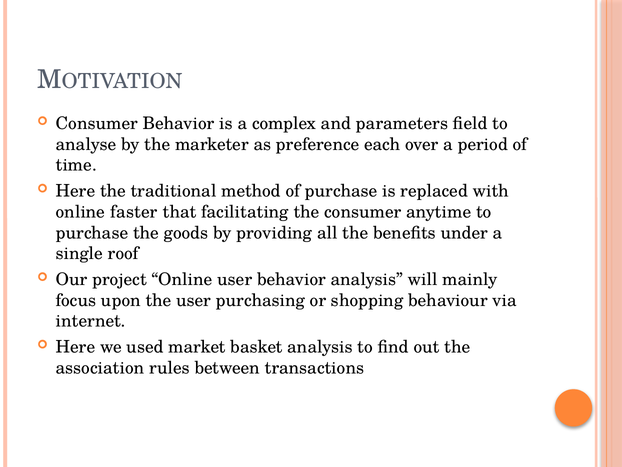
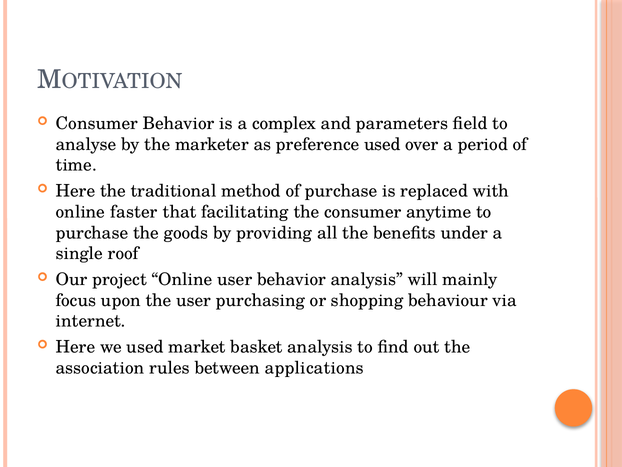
preference each: each -> used
transactions: transactions -> applications
